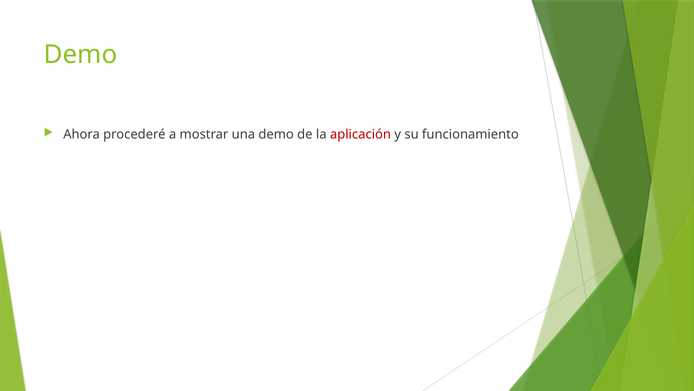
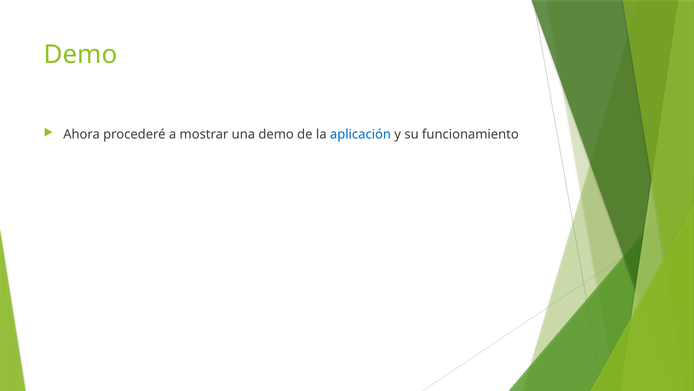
aplicación colour: red -> blue
